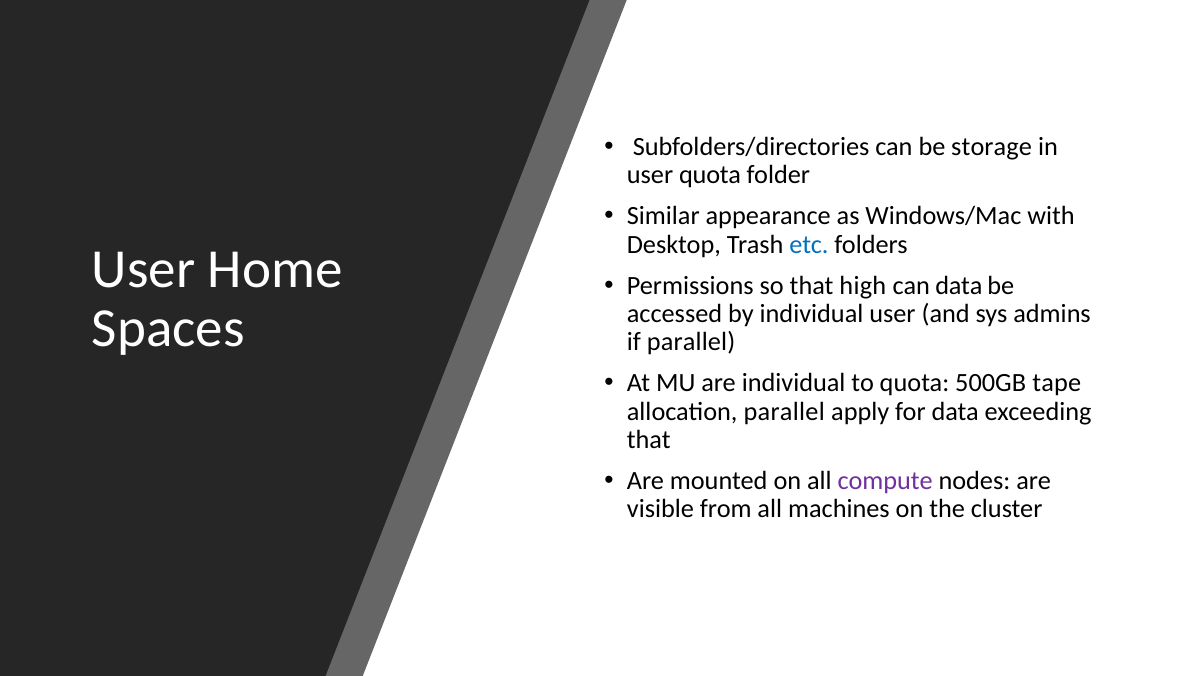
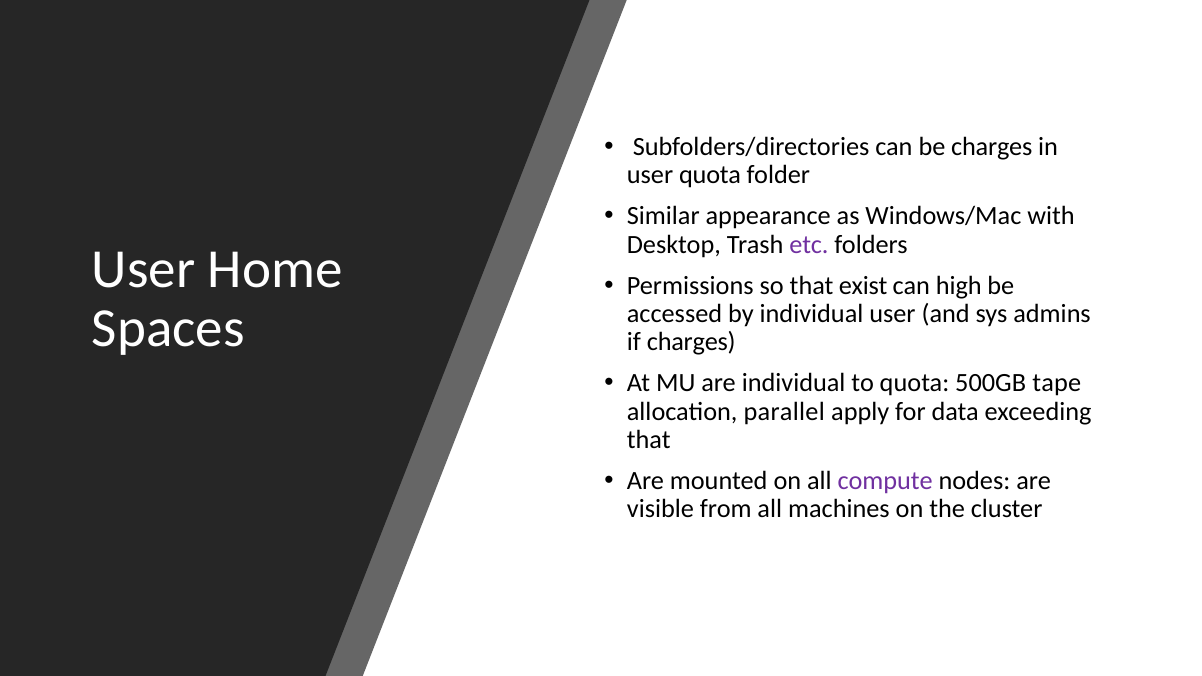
be storage: storage -> charges
etc colour: blue -> purple
high: high -> exist
can data: data -> high
if parallel: parallel -> charges
